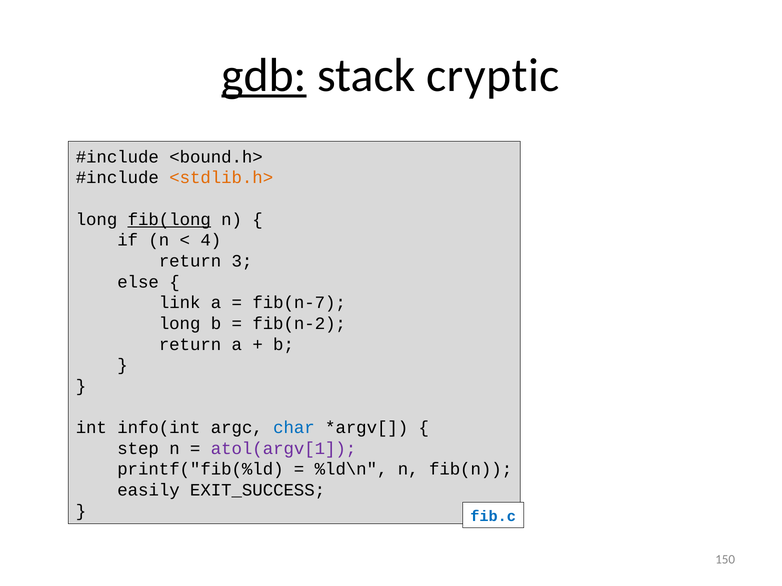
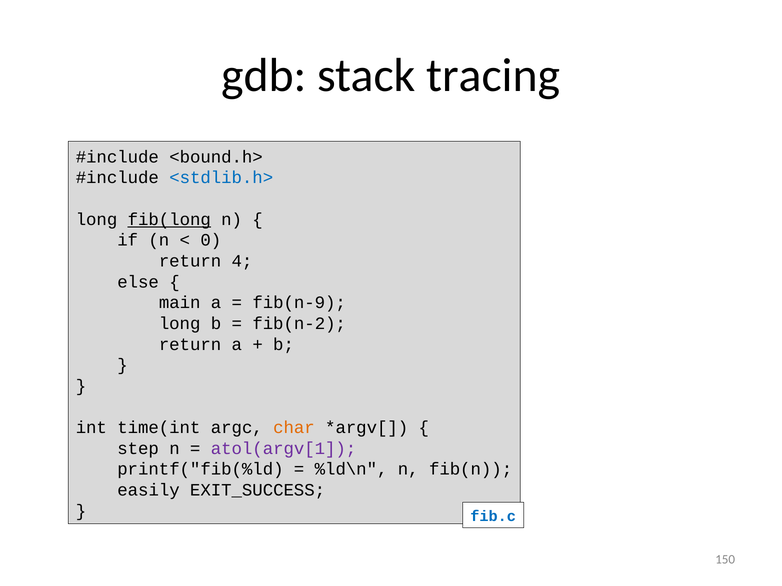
gdb underline: present -> none
cryptic: cryptic -> tracing
<stdlib.h> colour: orange -> blue
4: 4 -> 0
3: 3 -> 4
link: link -> main
fib(n-7: fib(n-7 -> fib(n-9
info(int: info(int -> time(int
char colour: blue -> orange
